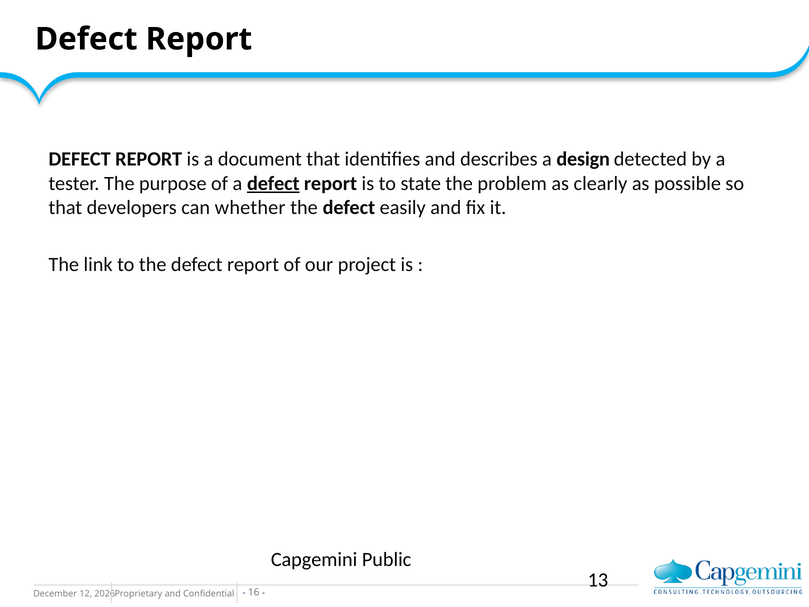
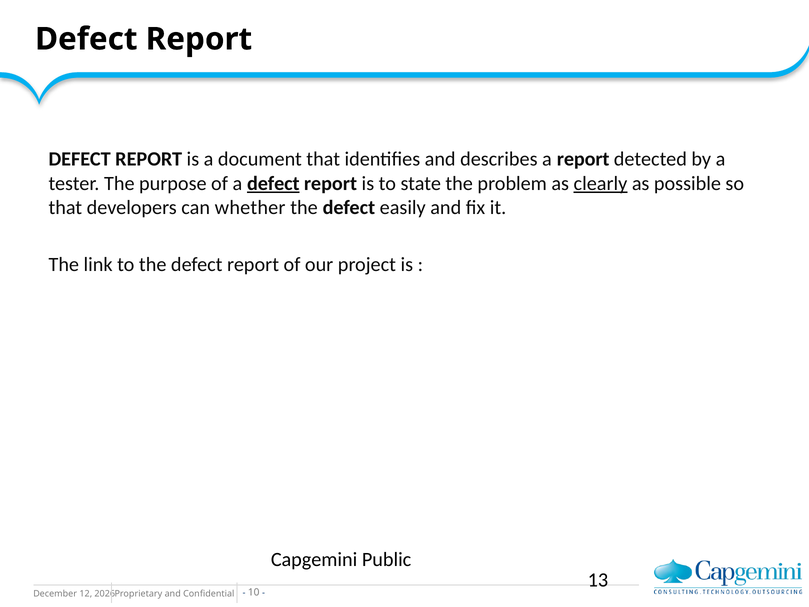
a design: design -> report
clearly underline: none -> present
16: 16 -> 10
